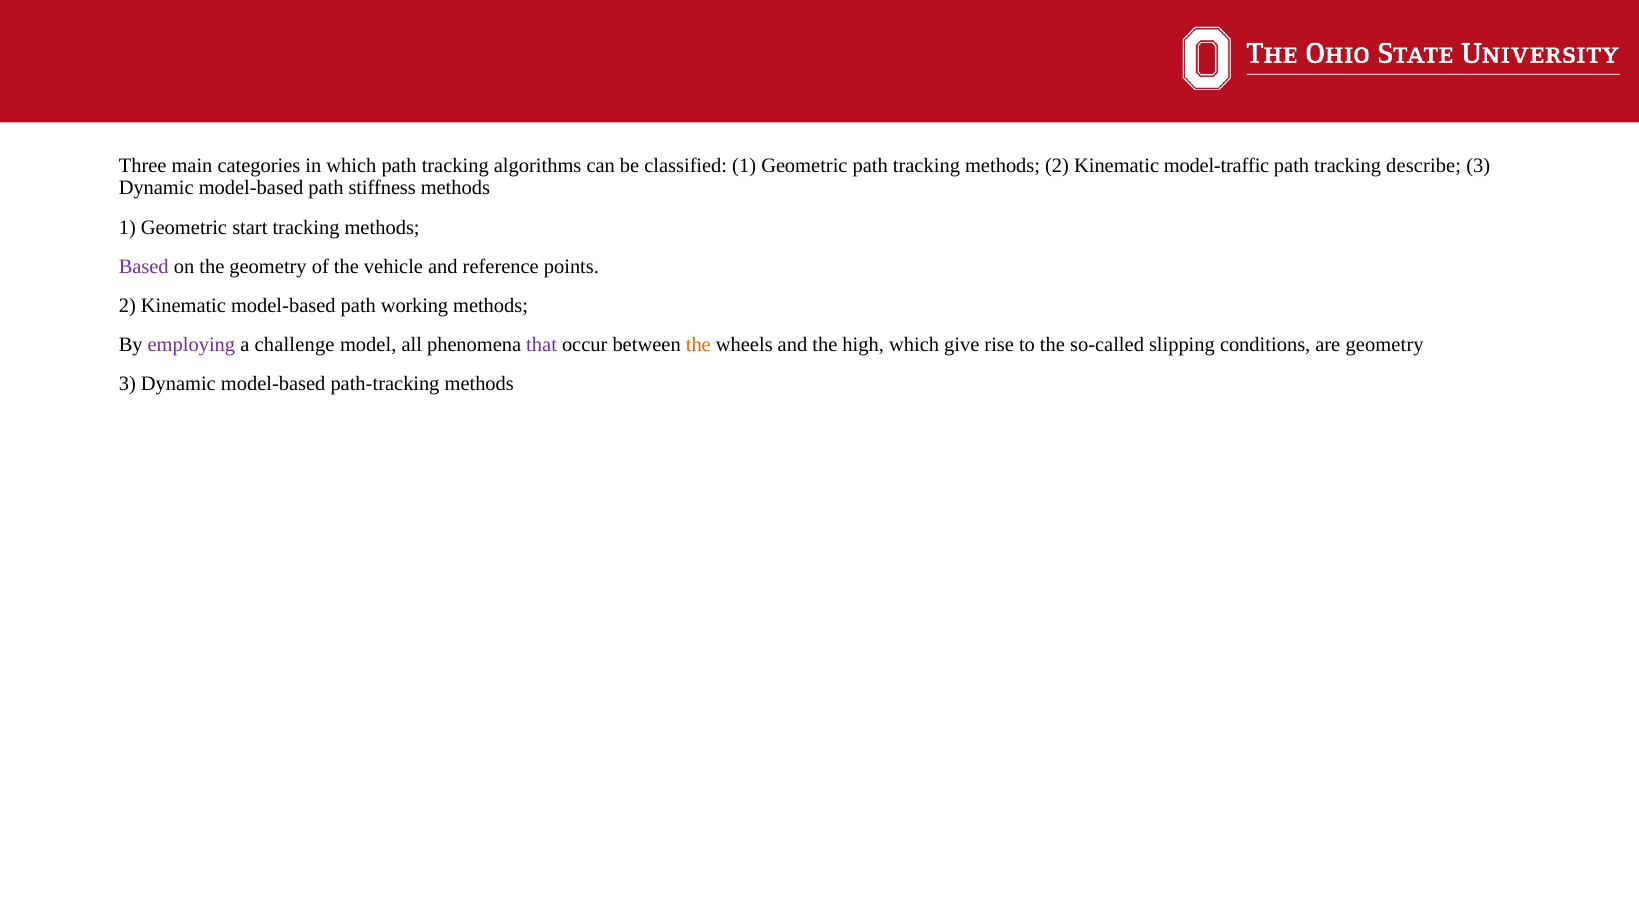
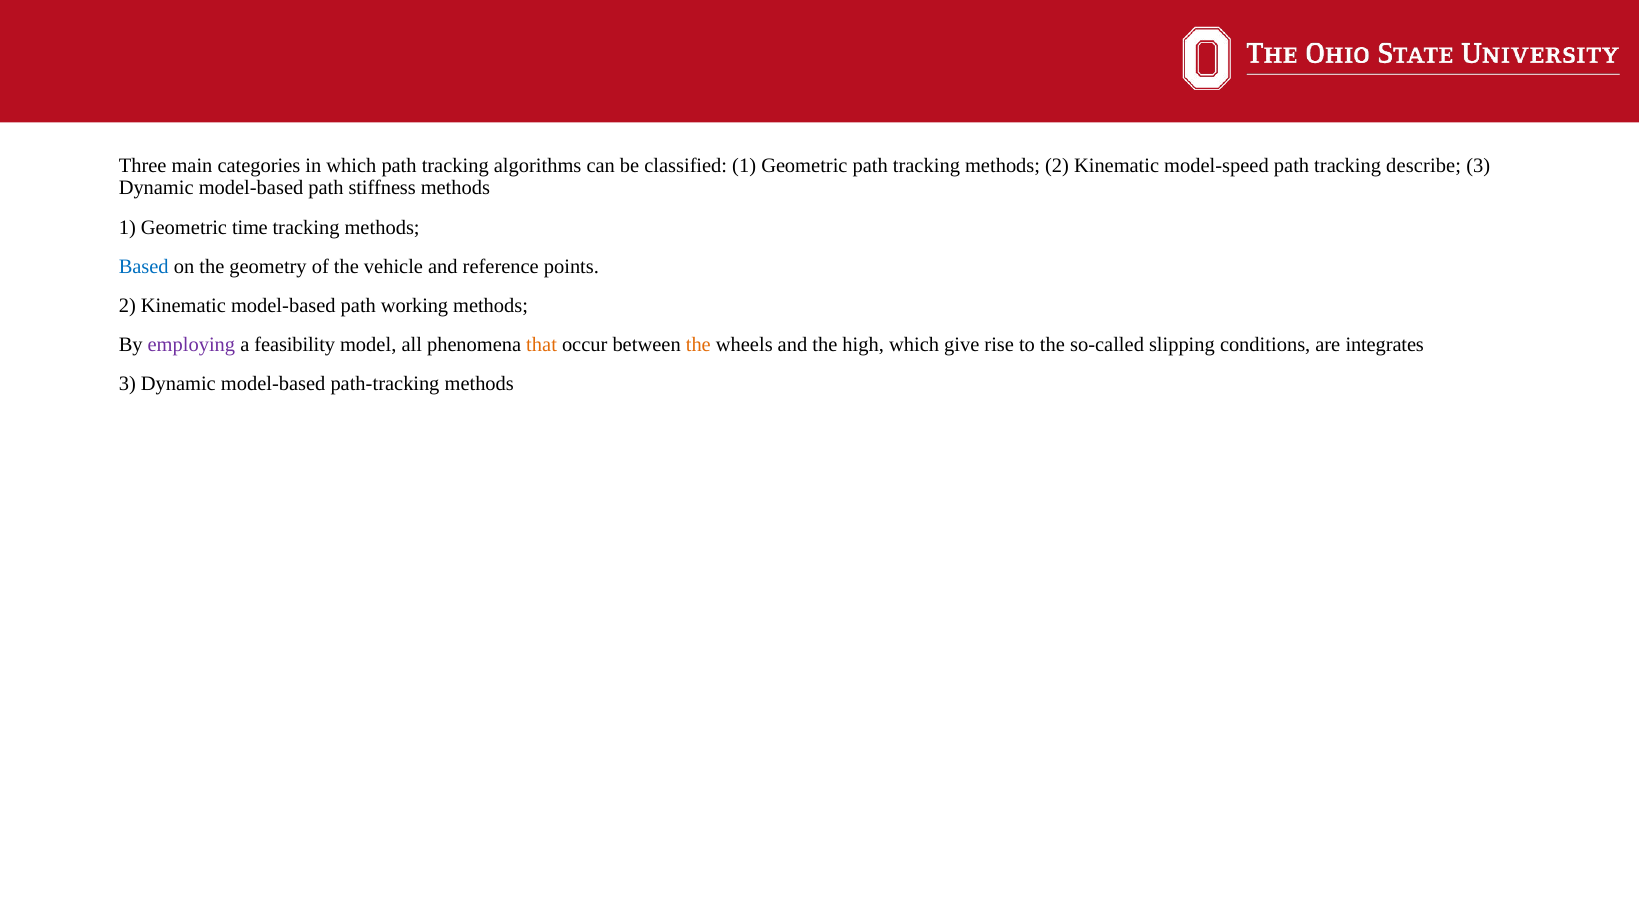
model-traffic: model-traffic -> model-speed
start: start -> time
Based colour: purple -> blue
challenge: challenge -> feasibility
that colour: purple -> orange
are geometry: geometry -> integrates
